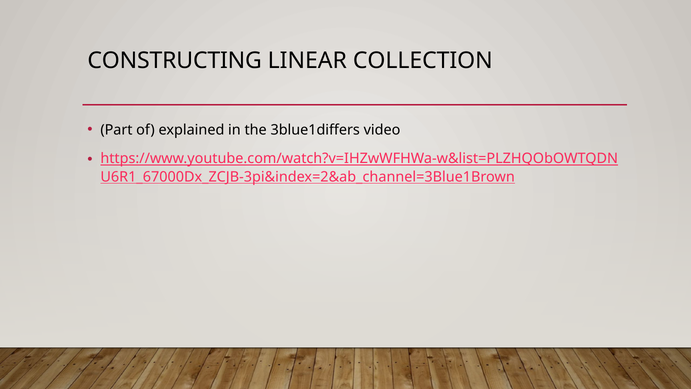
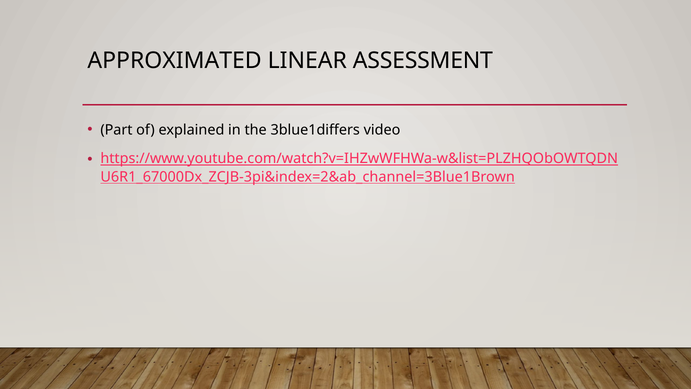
CONSTRUCTING: CONSTRUCTING -> APPROXIMATED
COLLECTION: COLLECTION -> ASSESSMENT
